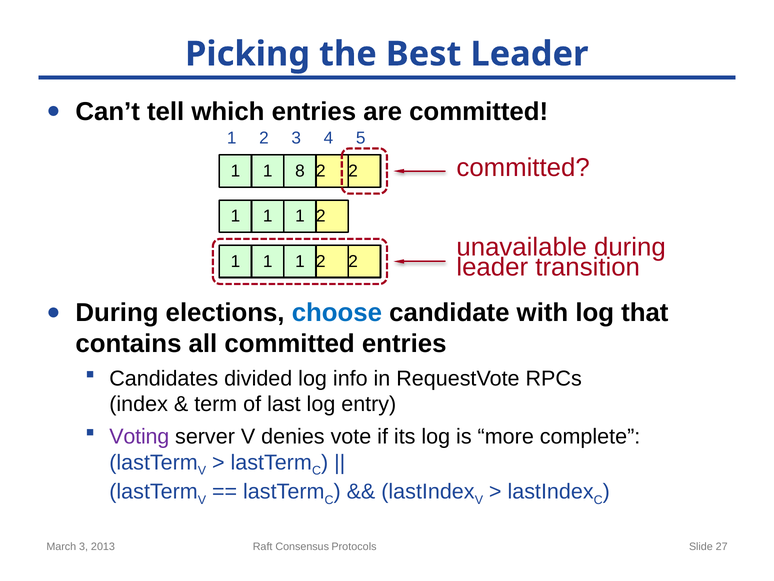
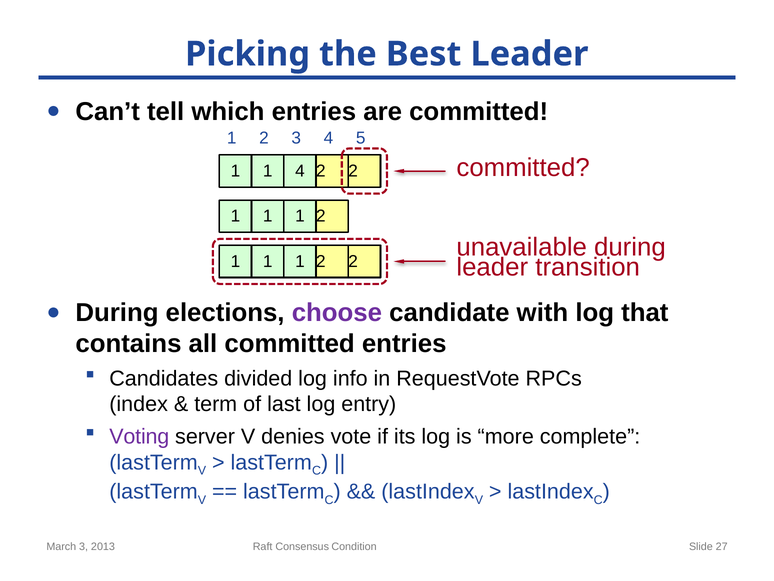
1 8: 8 -> 4
choose colour: blue -> purple
Protocols: Protocols -> Condition
